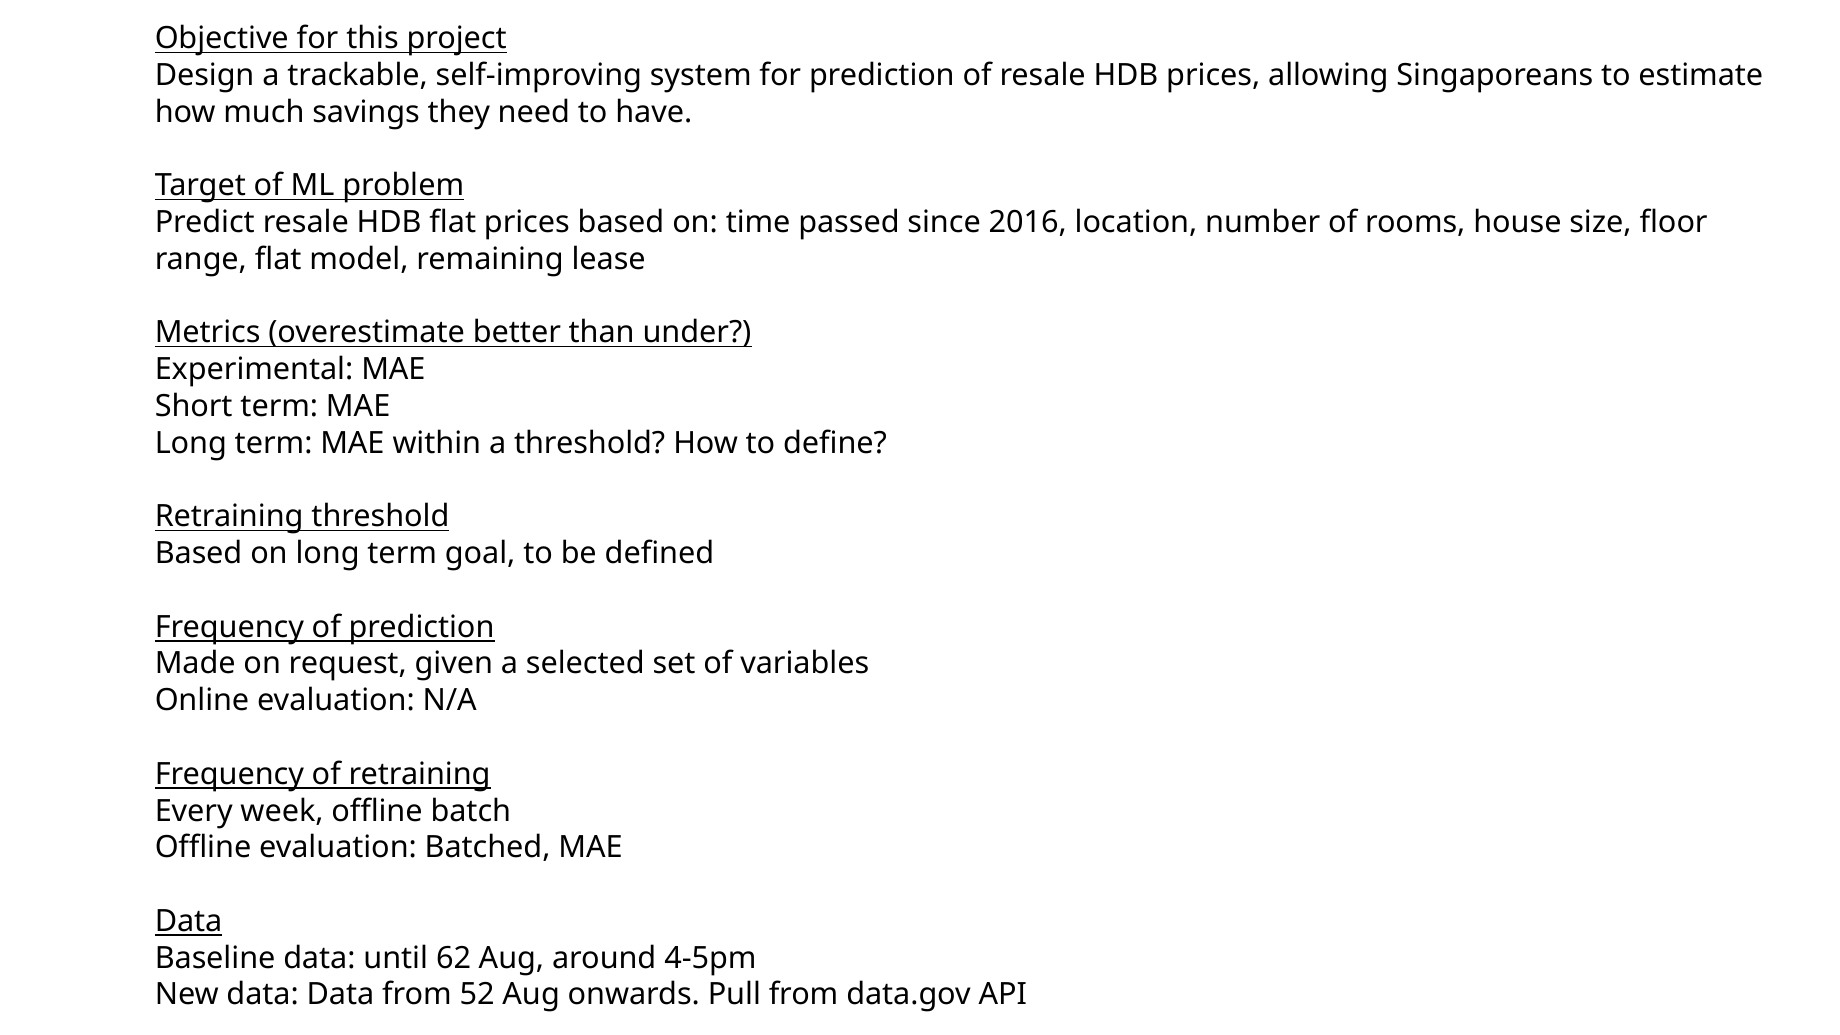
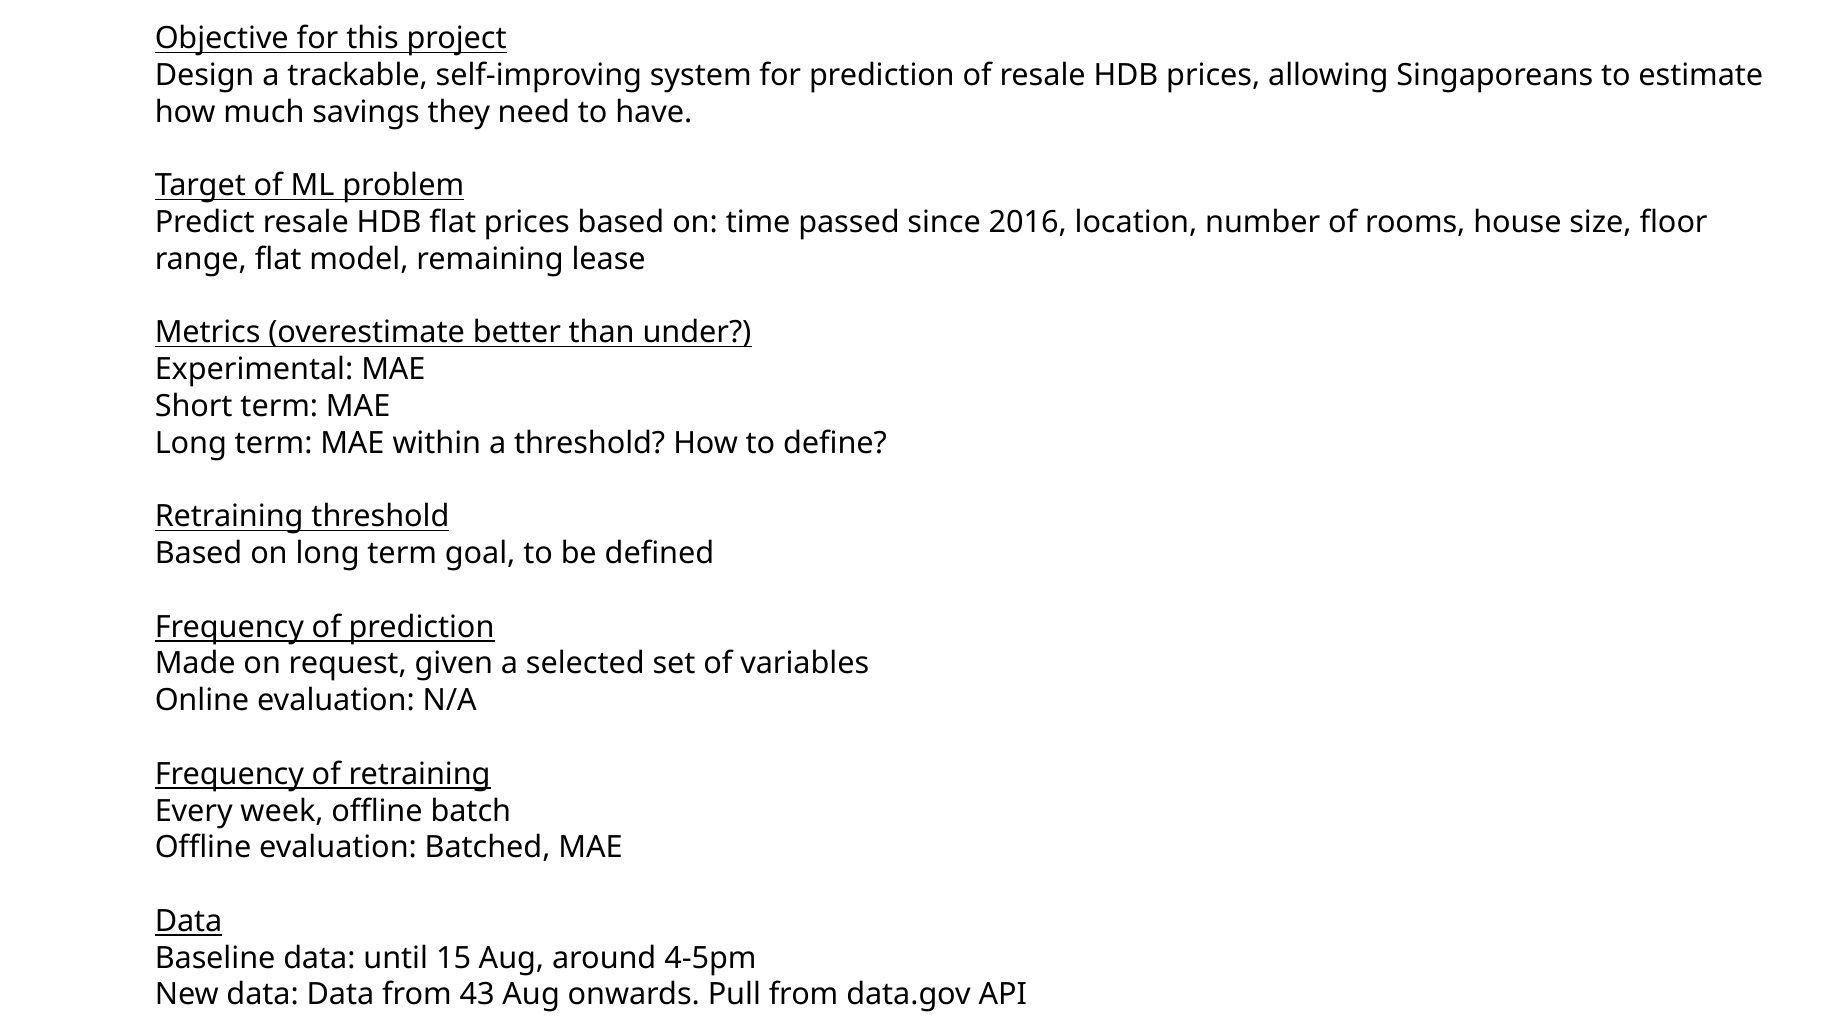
62: 62 -> 15
52: 52 -> 43
